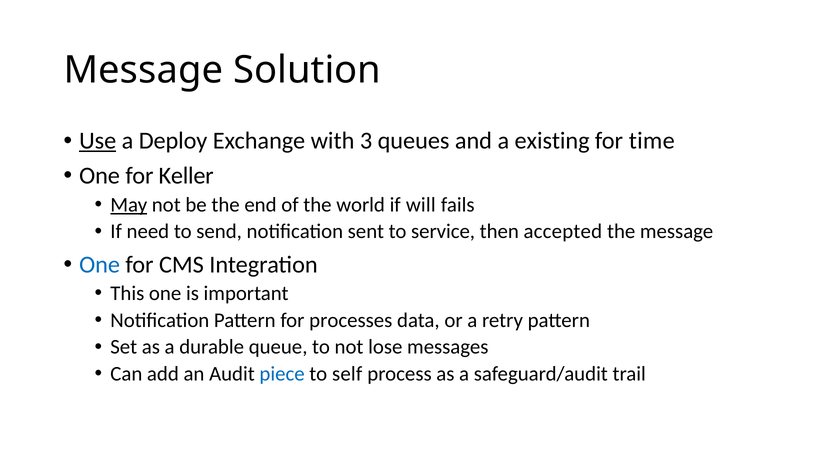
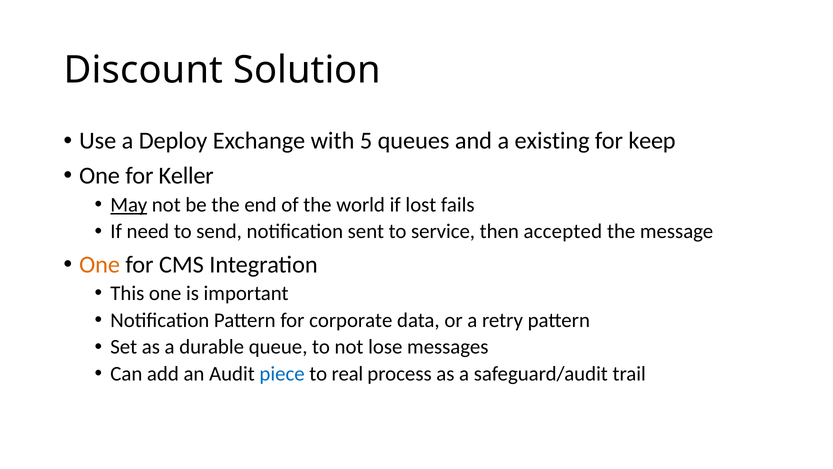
Message at (143, 70): Message -> Discount
Use underline: present -> none
3: 3 -> 5
time: time -> keep
will: will -> lost
One at (100, 264) colour: blue -> orange
processes: processes -> corporate
self: self -> real
